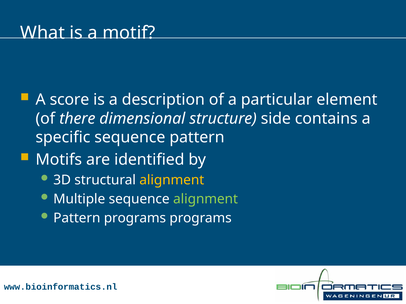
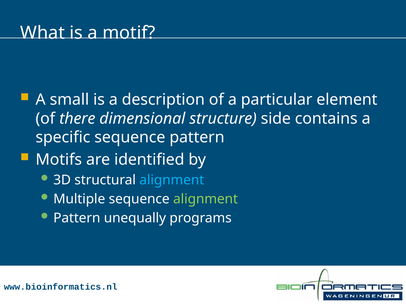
score: score -> small
alignment at (172, 180) colour: yellow -> light blue
Pattern programs: programs -> unequally
